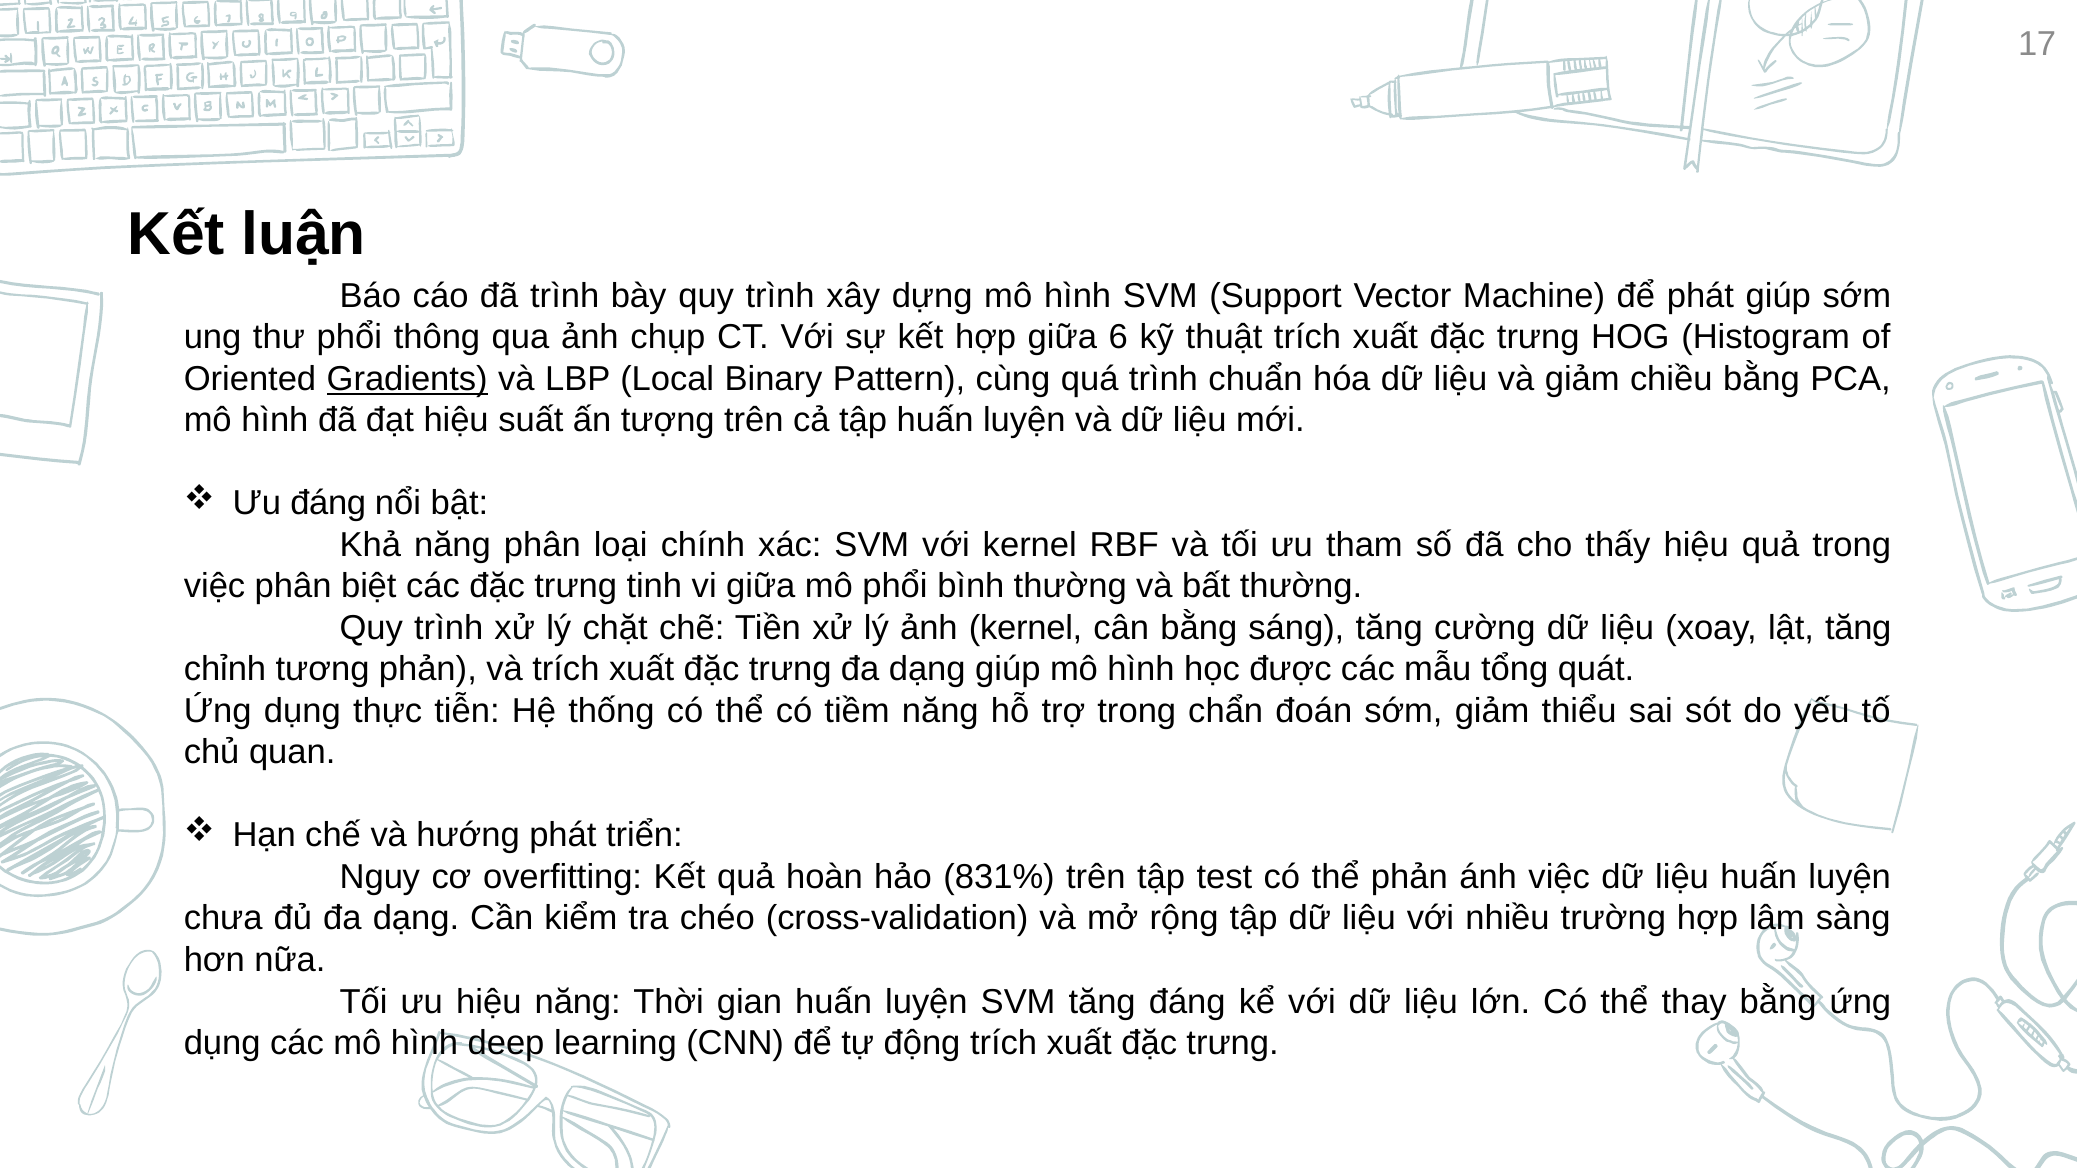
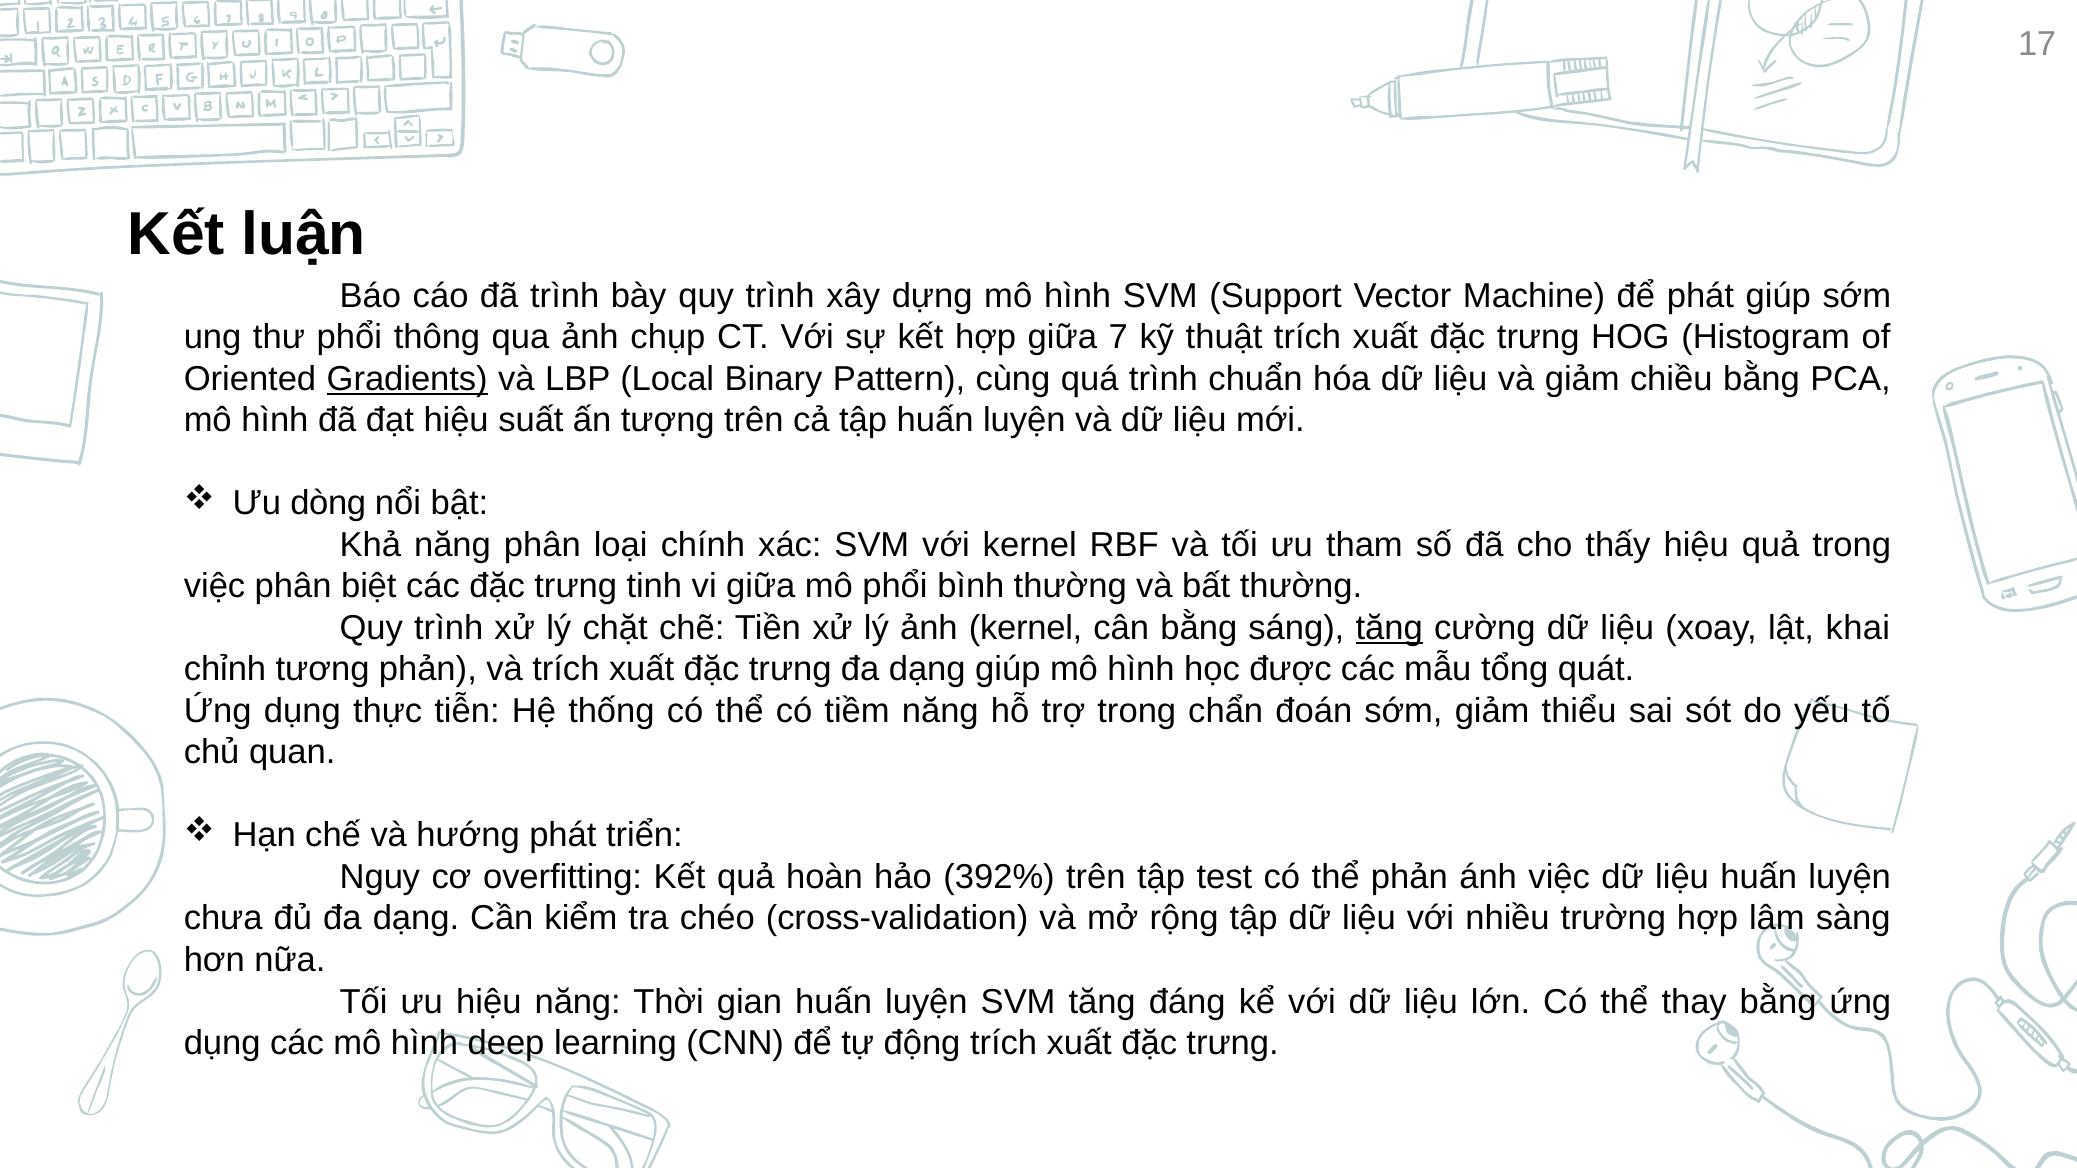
6: 6 -> 7
Ưu đáng: đáng -> dòng
tăng at (1389, 628) underline: none -> present
lật tăng: tăng -> khai
831%: 831% -> 392%
